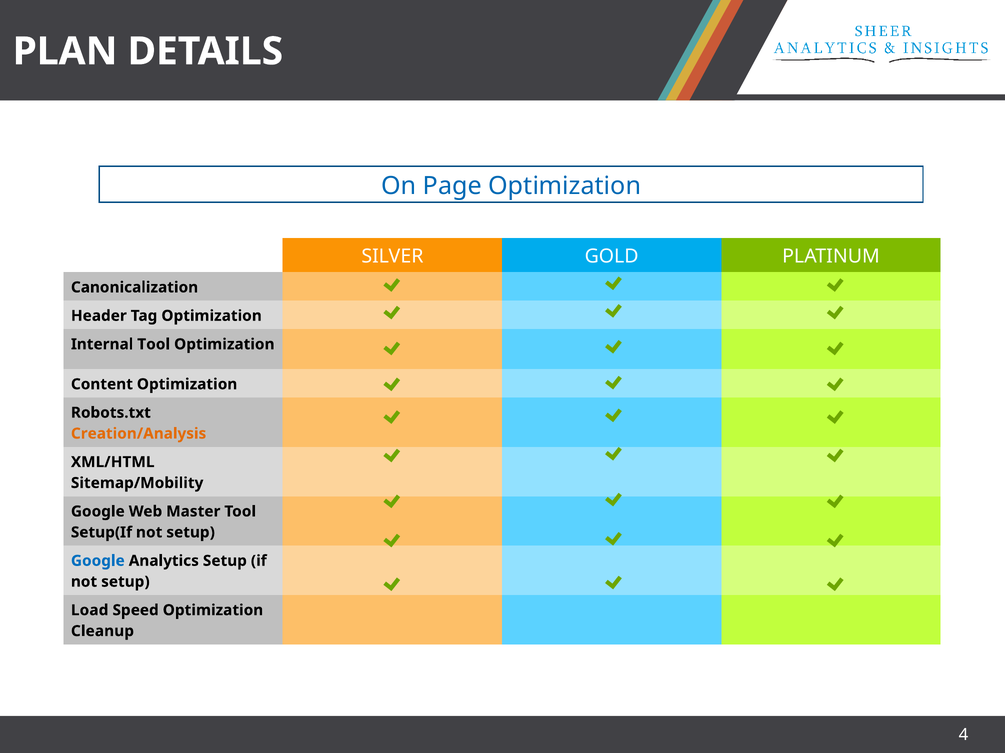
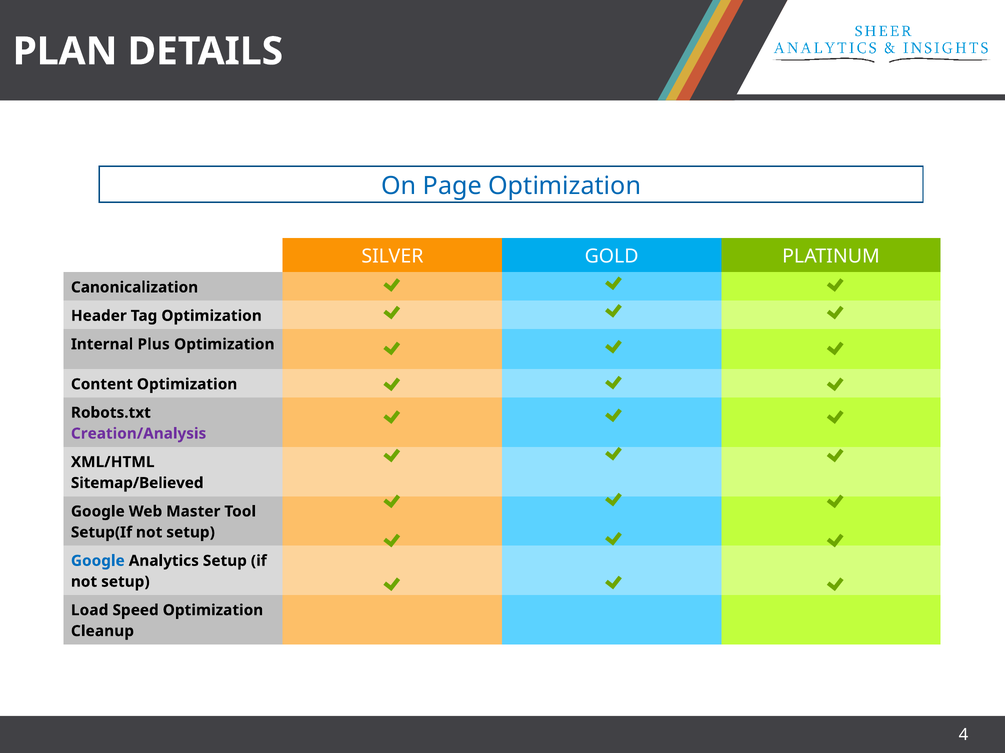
Internal Tool: Tool -> Plus
Creation/Analysis colour: orange -> purple
Sitemap/Mobility: Sitemap/Mobility -> Sitemap/Believed
